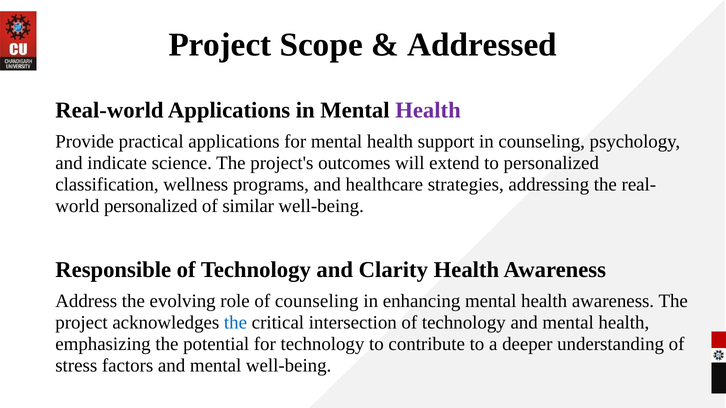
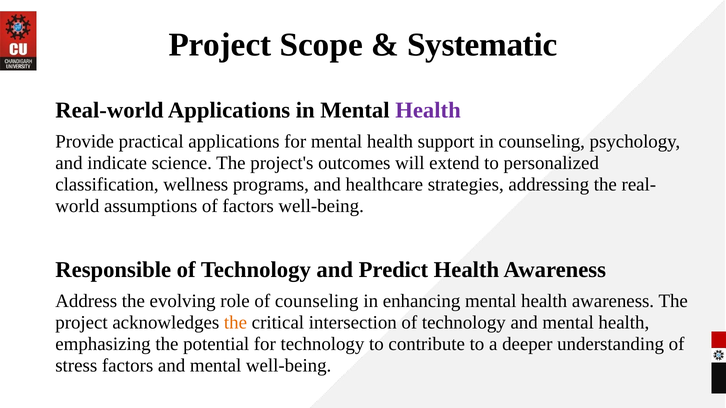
Addressed: Addressed -> Systematic
personalized at (151, 206): personalized -> assumptions
of similar: similar -> factors
Clarity: Clarity -> Predict
the at (236, 323) colour: blue -> orange
